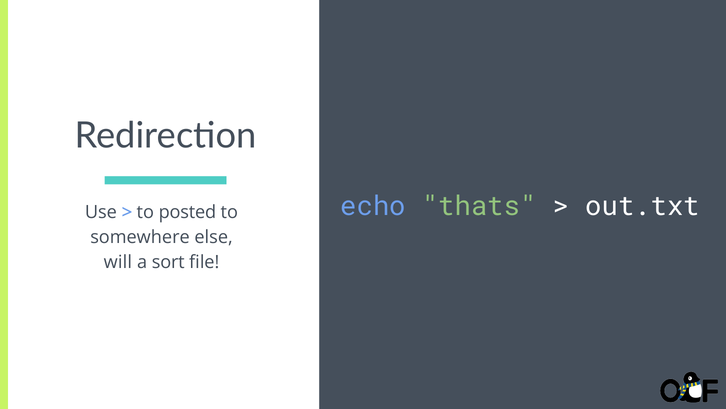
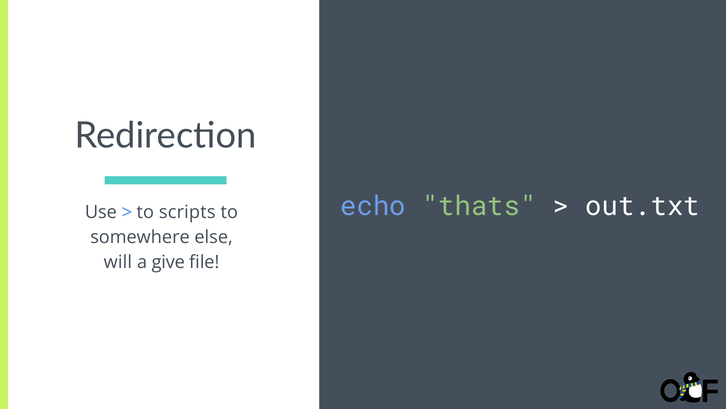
posted: posted -> scripts
sort: sort -> give
